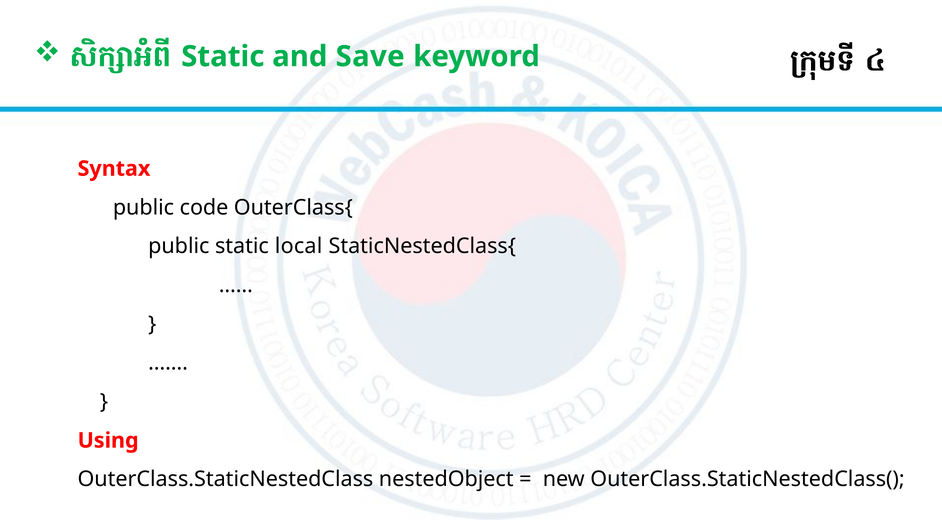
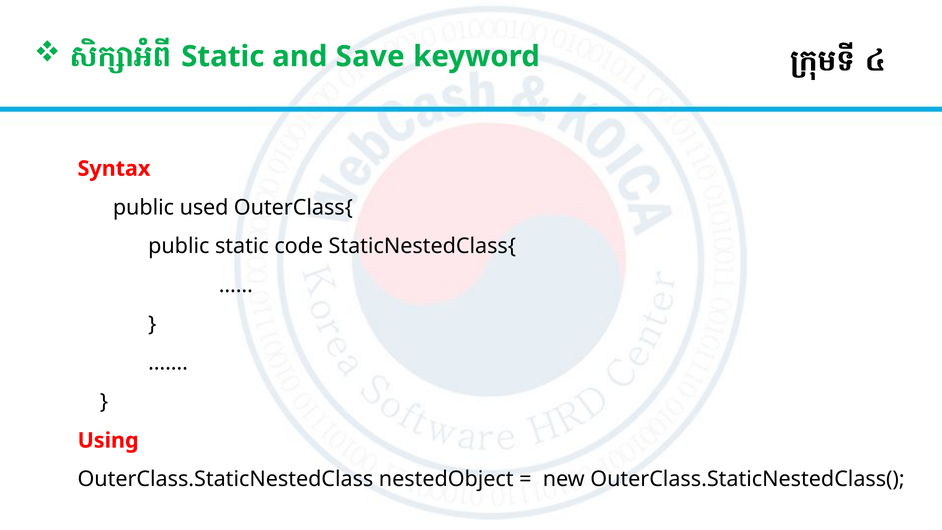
code: code -> used
local: local -> code
